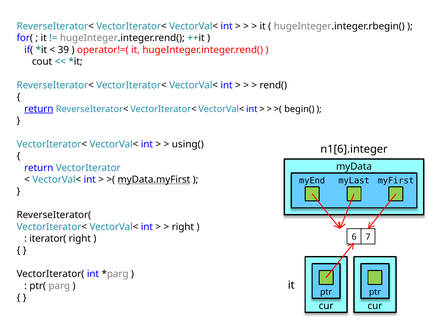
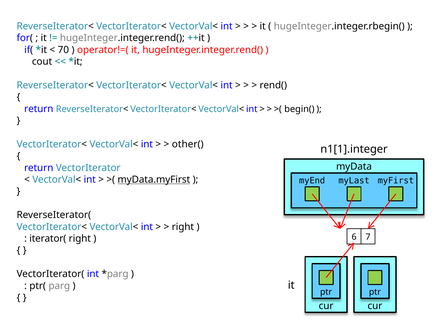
39: 39 -> 70
return at (39, 109) underline: present -> none
using(: using( -> other(
n1[6].integer: n1[6].integer -> n1[1].integer
